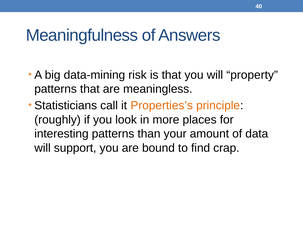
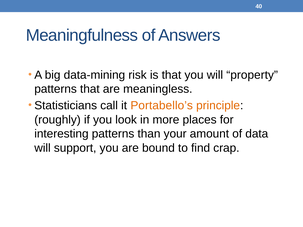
Properties’s: Properties’s -> Portabello’s
